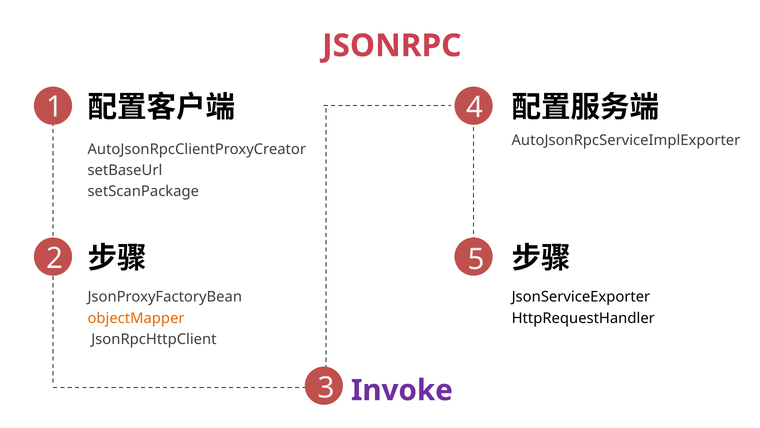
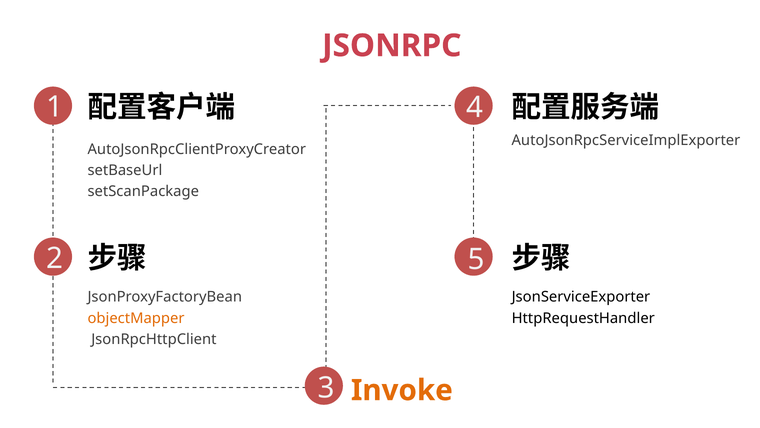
Invoke colour: purple -> orange
